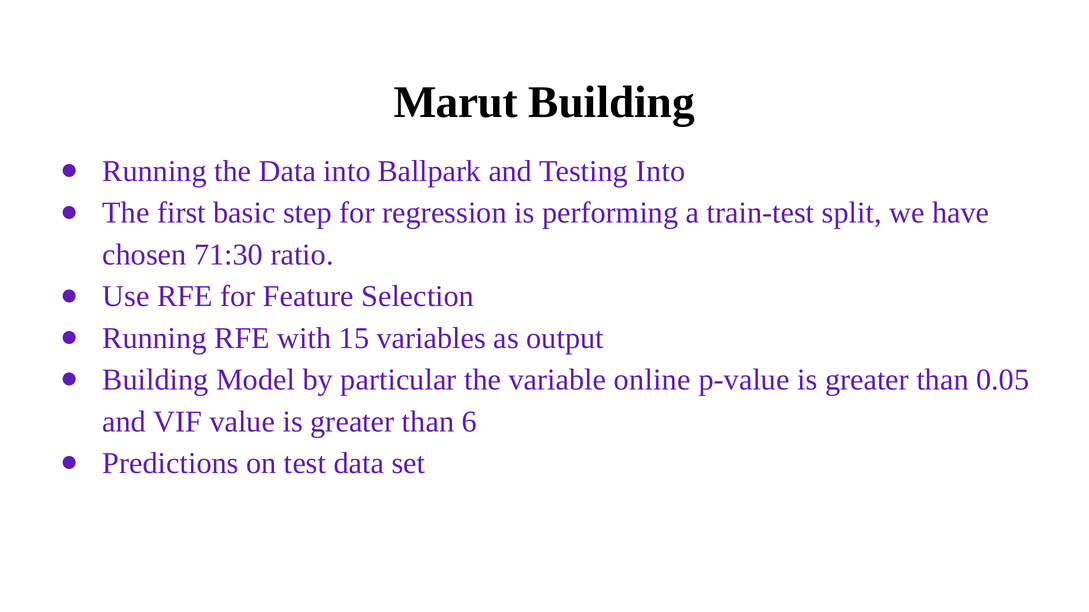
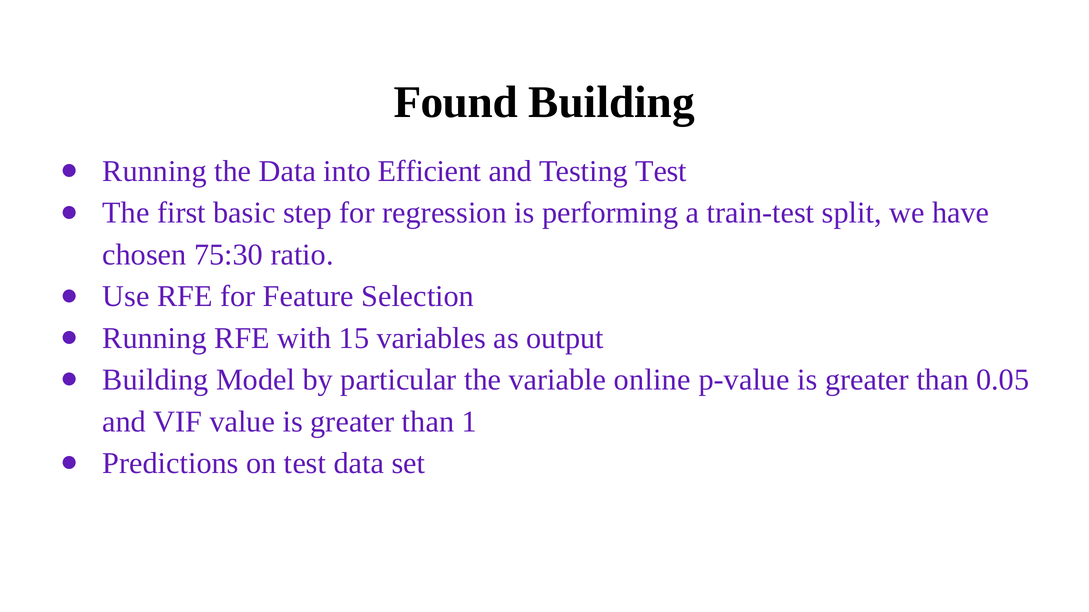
Marut: Marut -> Found
Ballpark: Ballpark -> Efficient
Testing Into: Into -> Test
71:30: 71:30 -> 75:30
6: 6 -> 1
